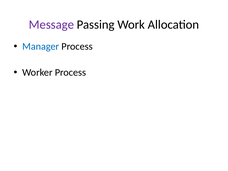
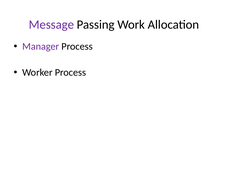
Manager colour: blue -> purple
